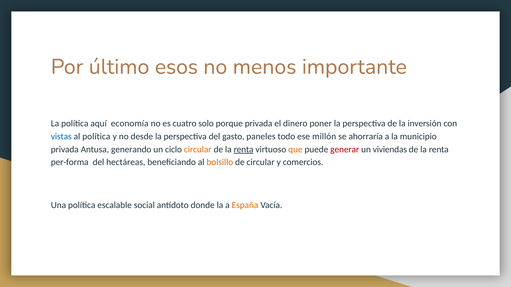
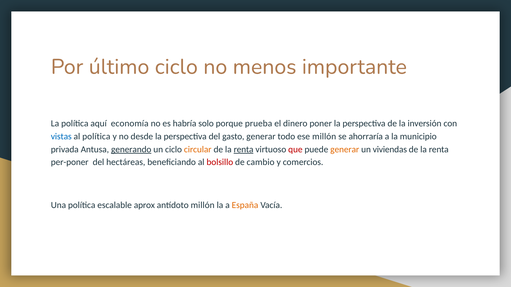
último esos: esos -> ciclo
cuatro: cuatro -> habría
porque privada: privada -> prueba
gasto paneles: paneles -> generar
generando underline: none -> present
que colour: orange -> red
generar at (345, 150) colour: red -> orange
per-forma: per-forma -> per-poner
bolsillo colour: orange -> red
de circular: circular -> cambio
social: social -> aprox
antídoto donde: donde -> millón
